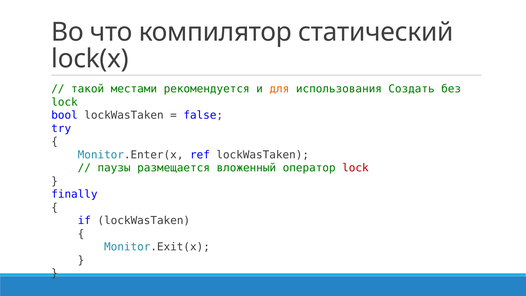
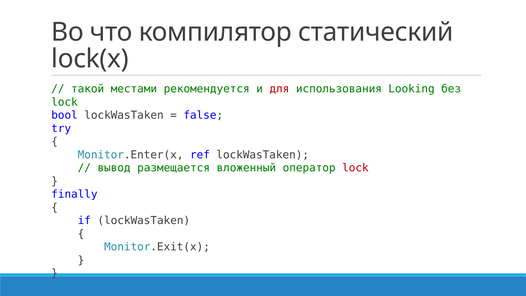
для colour: orange -> red
Создать: Создать -> Looking
паузы: паузы -> вывод
